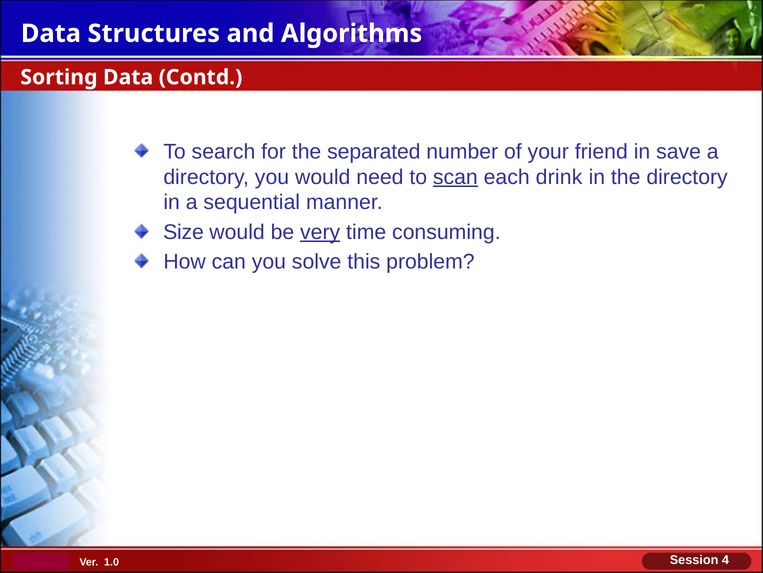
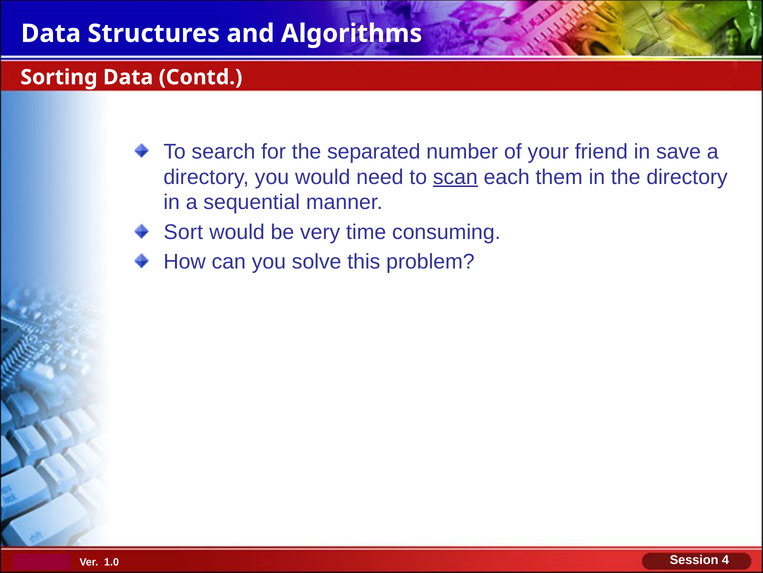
drink: drink -> them
Size: Size -> Sort
very underline: present -> none
